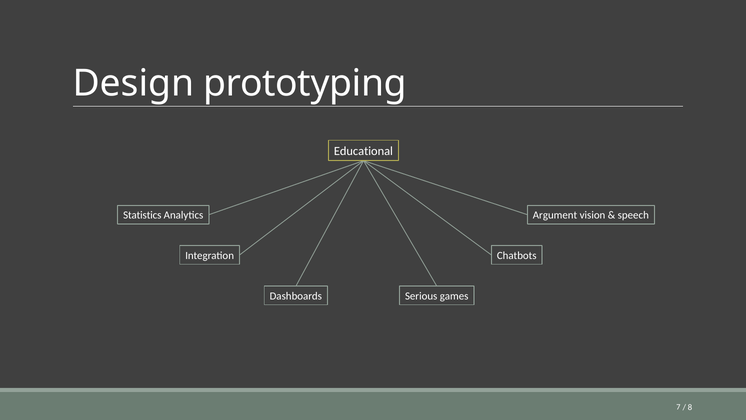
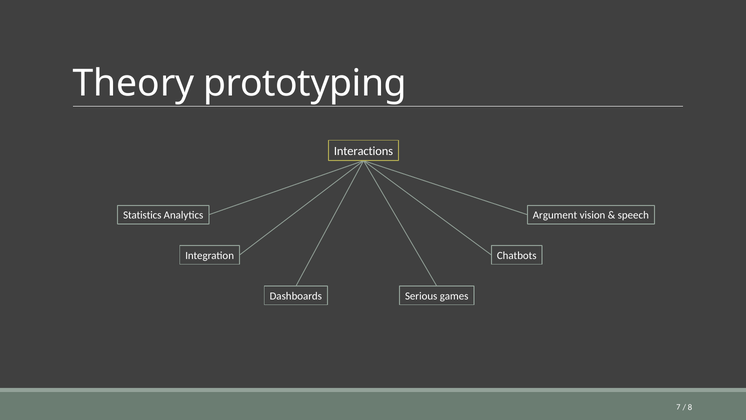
Design: Design -> Theory
Educational: Educational -> Interactions
